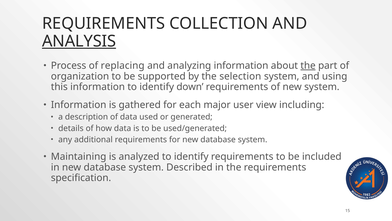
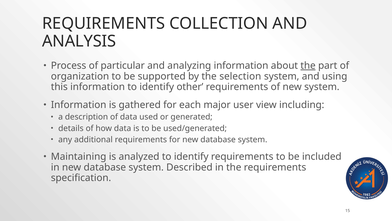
ANALYSIS underline: present -> none
replacing: replacing -> particular
down: down -> other
